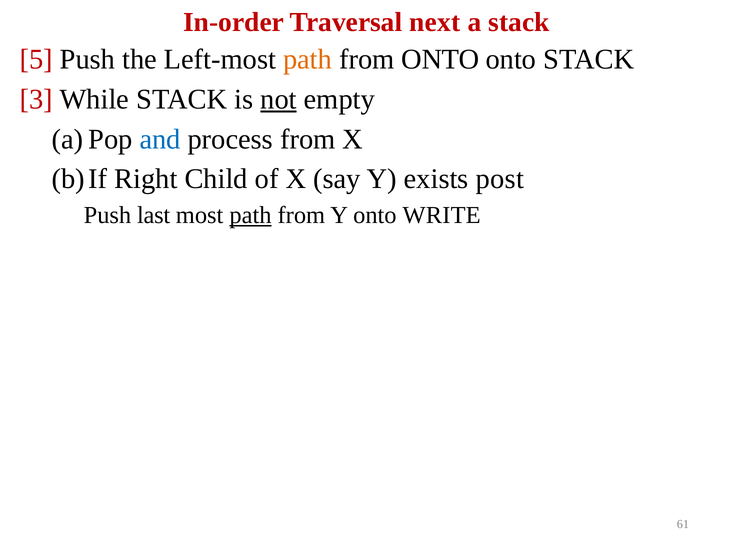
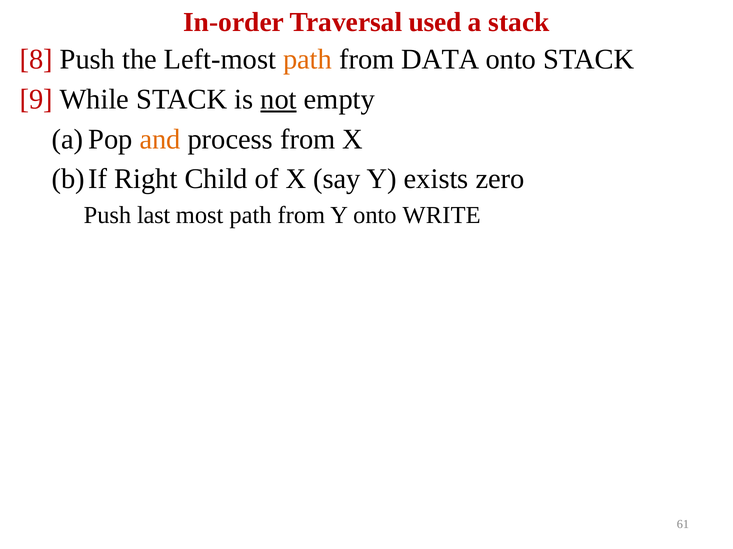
next: next -> used
5: 5 -> 8
from ONTO: ONTO -> DATA
3: 3 -> 9
and colour: blue -> orange
post: post -> zero
path at (250, 216) underline: present -> none
